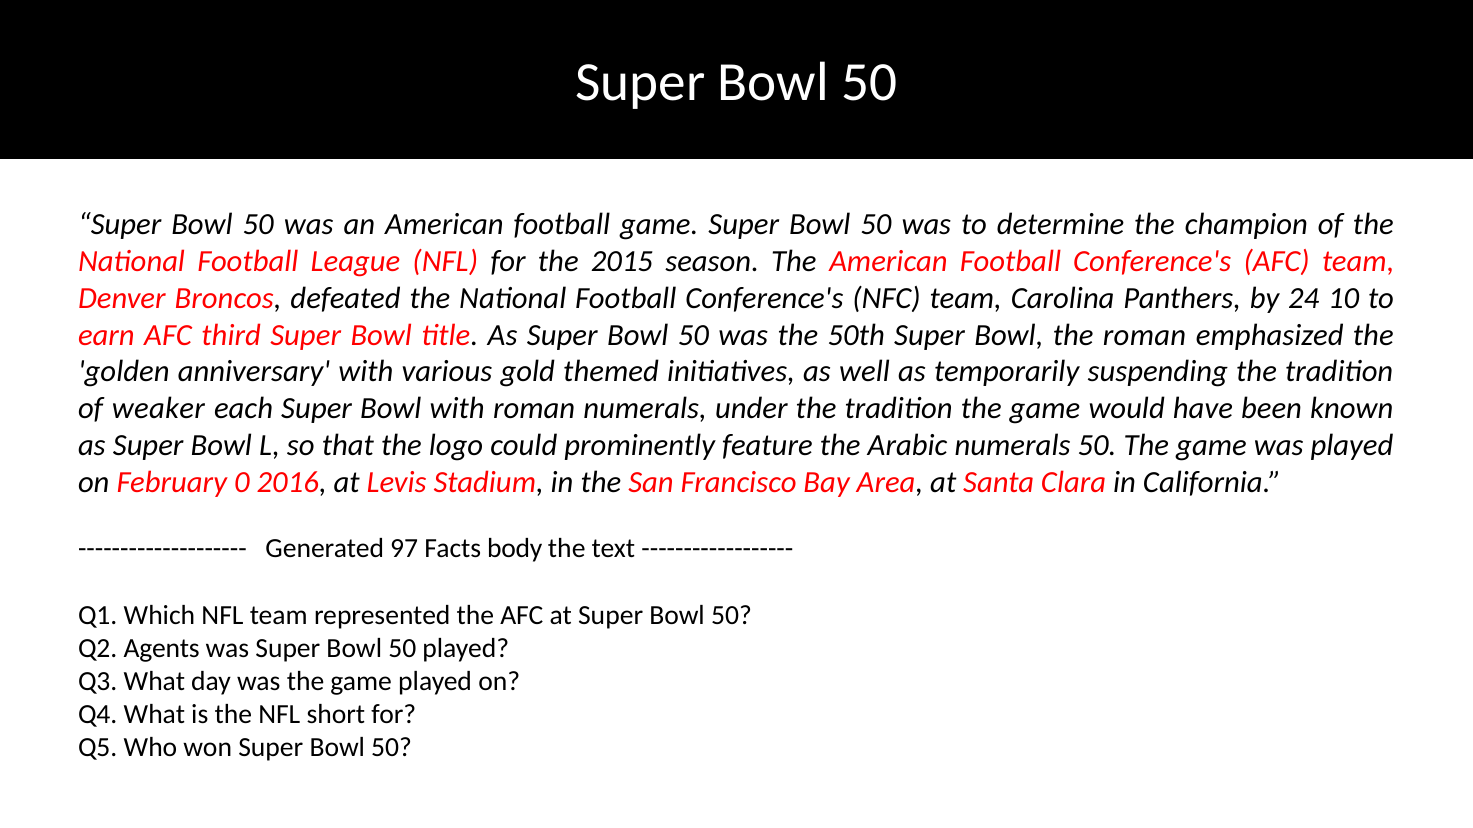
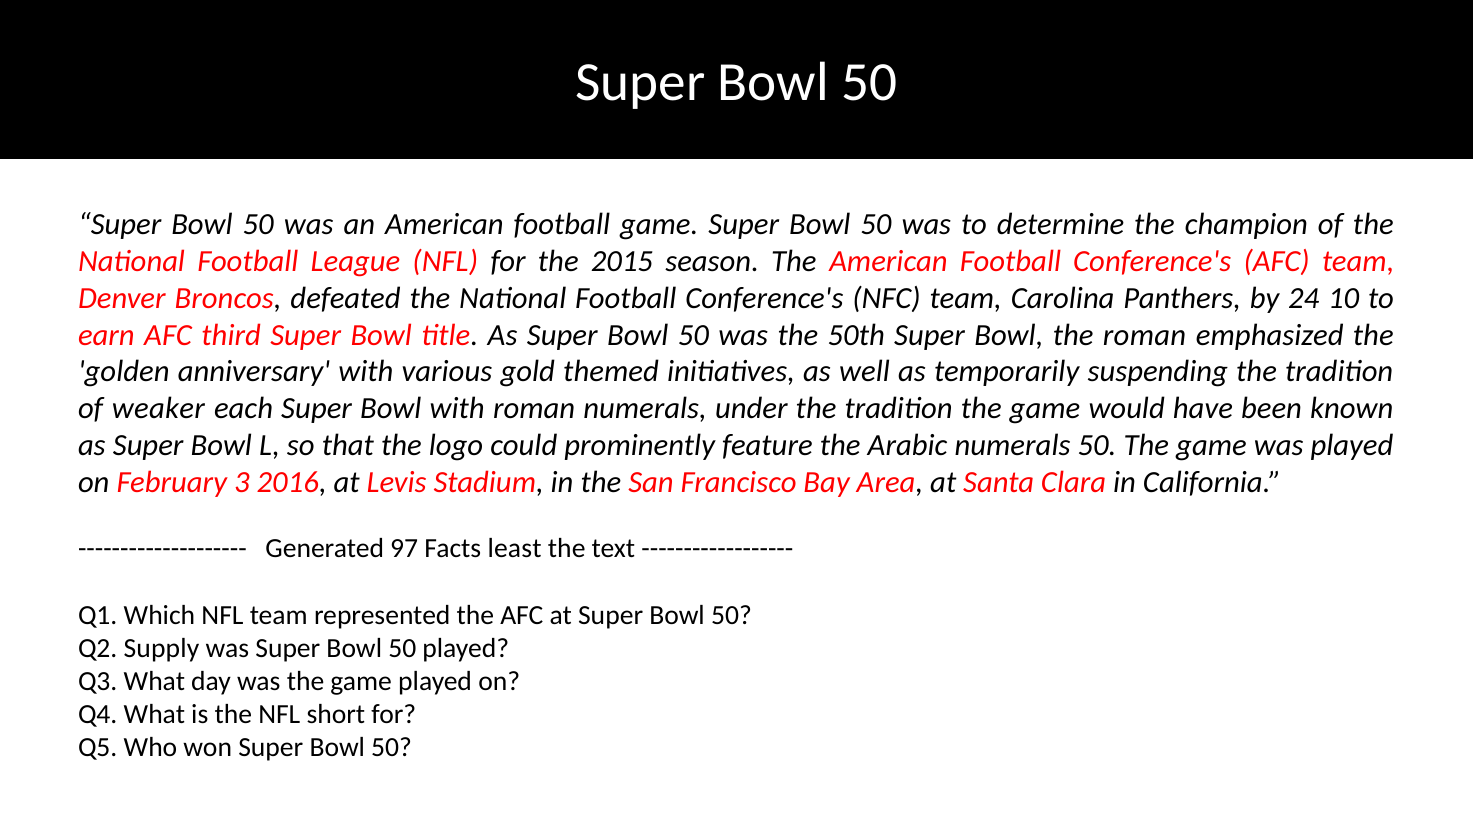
0: 0 -> 3
body: body -> least
Agents: Agents -> Supply
